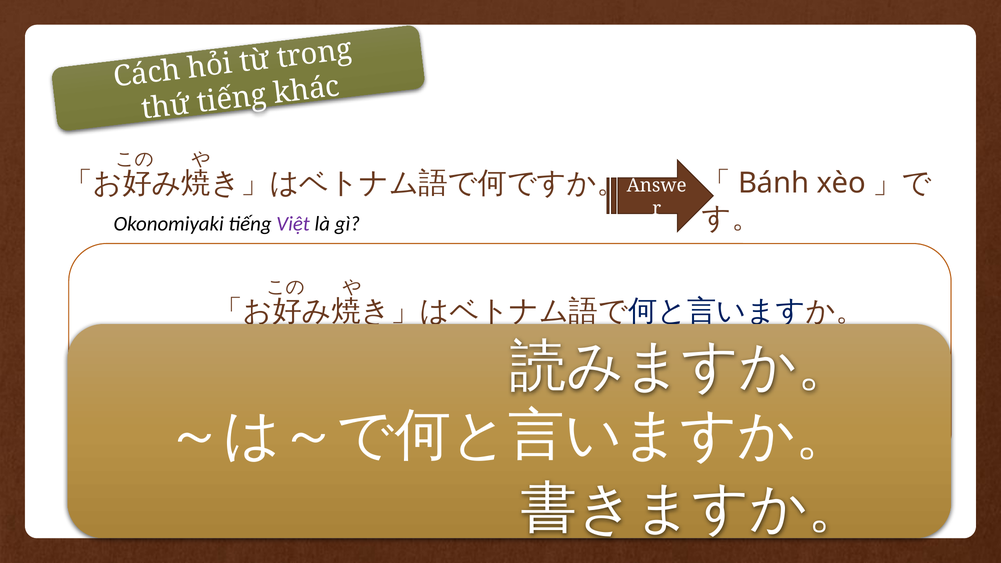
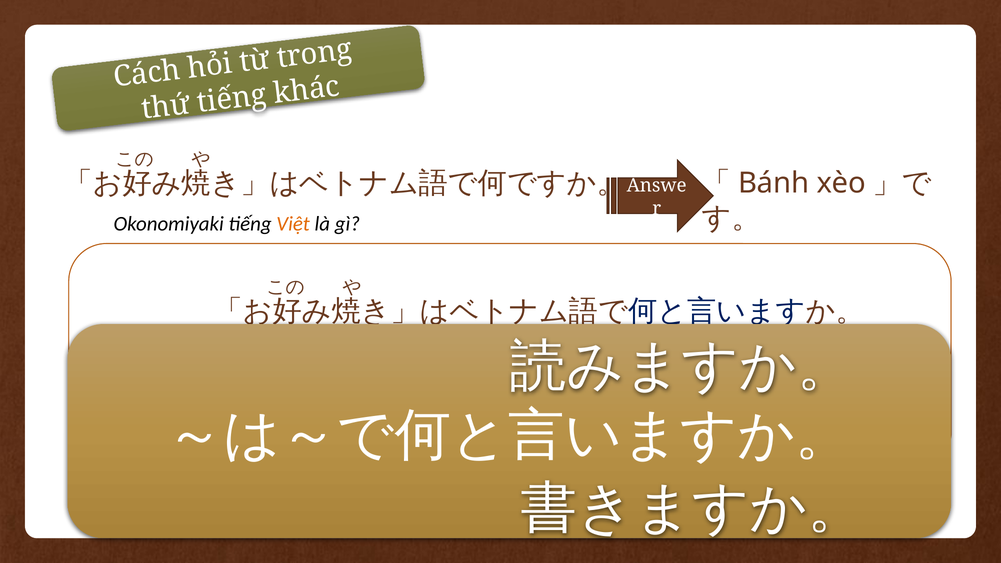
Việt at (293, 224) colour: purple -> orange
